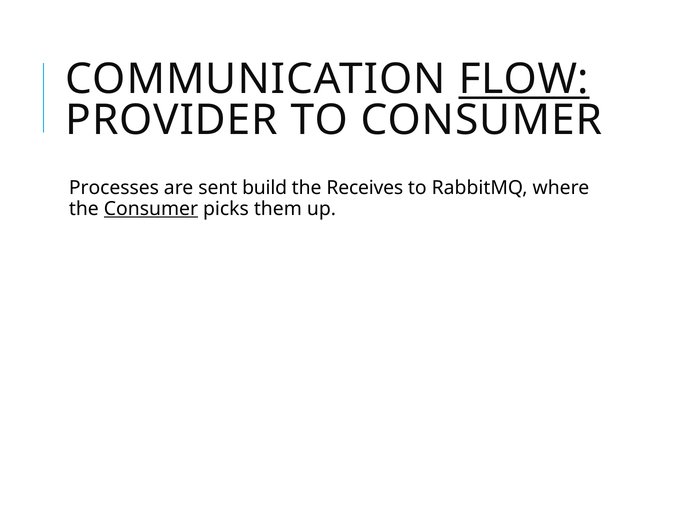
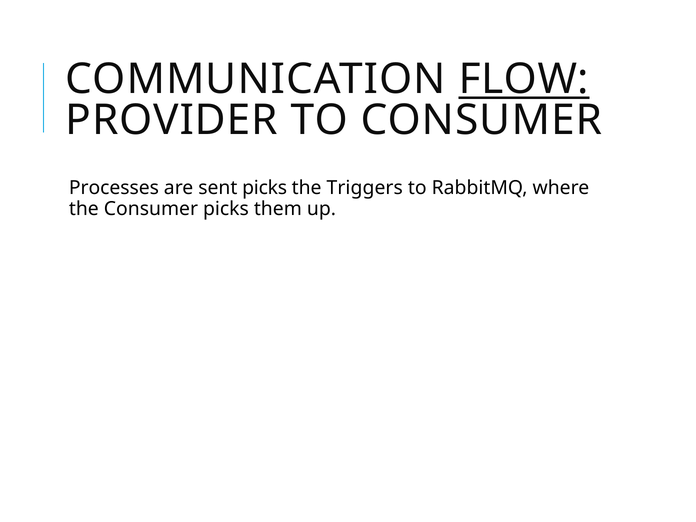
sent build: build -> picks
Receives: Receives -> Triggers
Consumer at (151, 209) underline: present -> none
